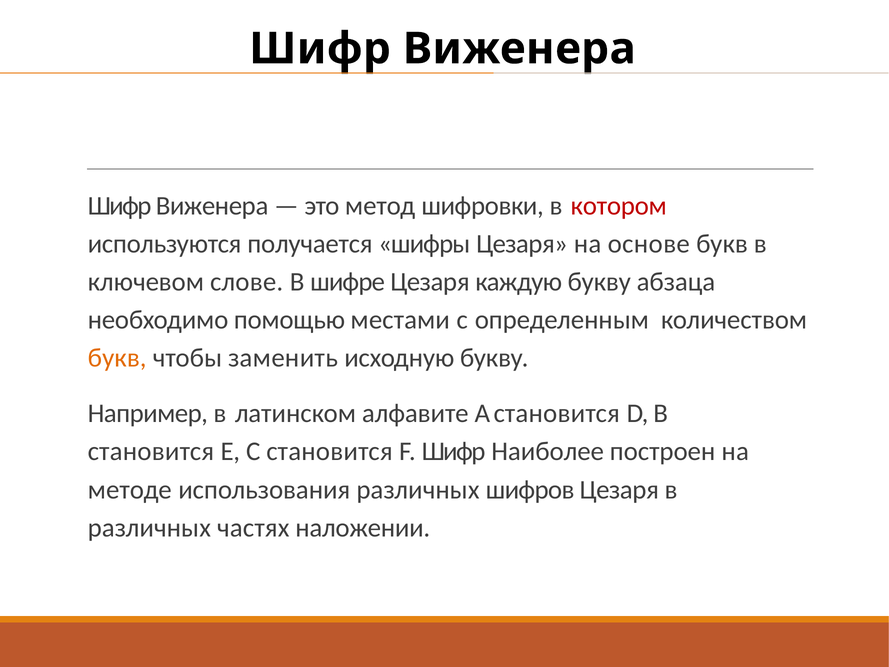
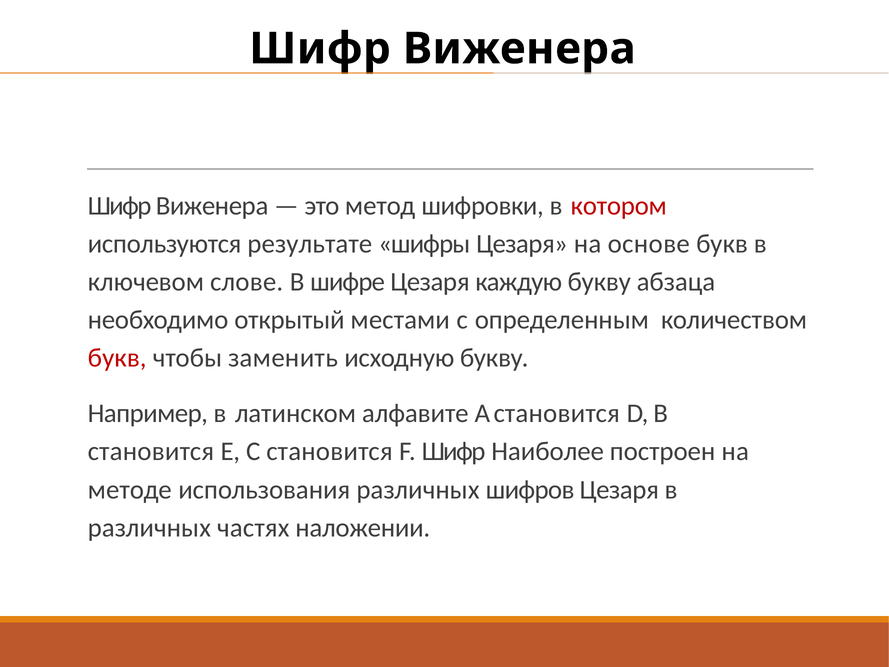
получается: получается -> результате
помощью: помощью -> открытый
букв at (117, 358) colour: orange -> red
